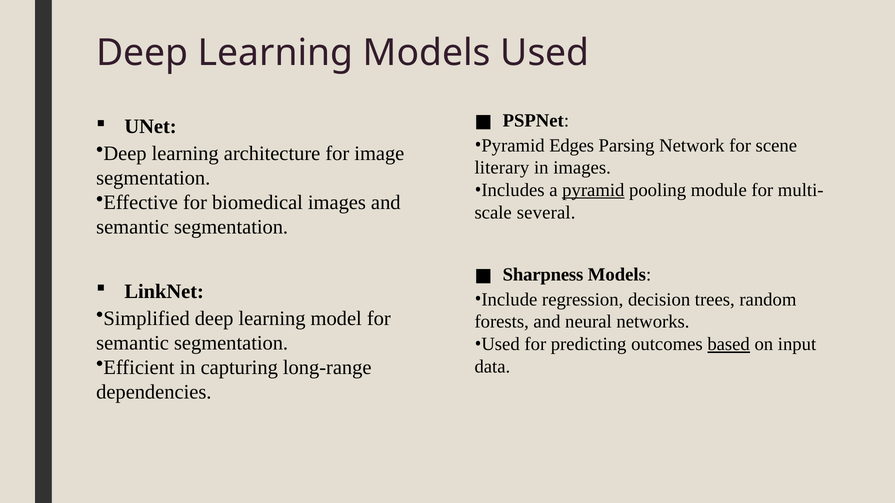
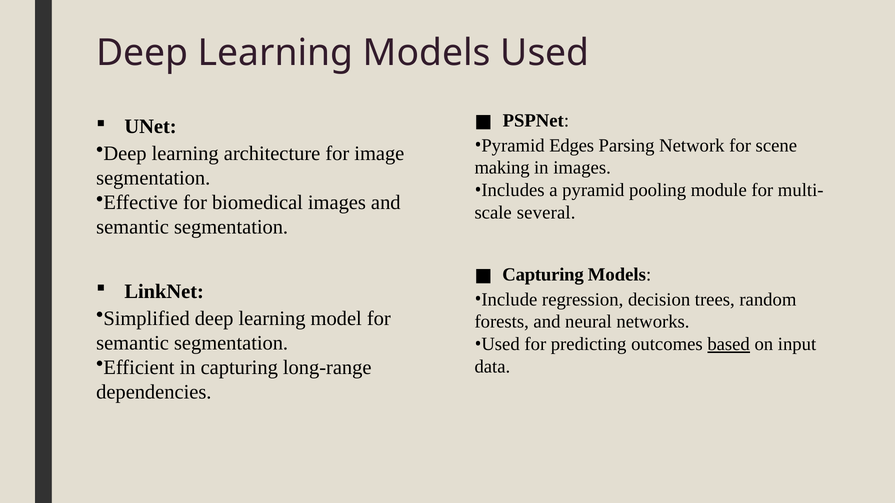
literary: literary -> making
pyramid at (593, 190) underline: present -> none
Sharpness at (543, 275): Sharpness -> Capturing
